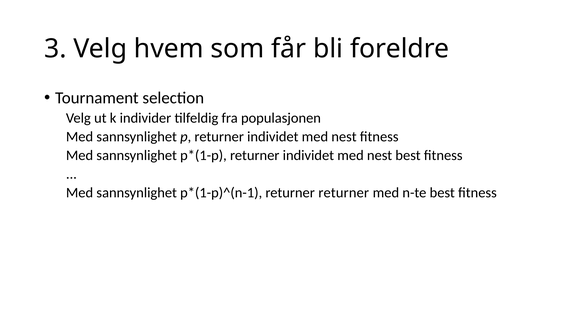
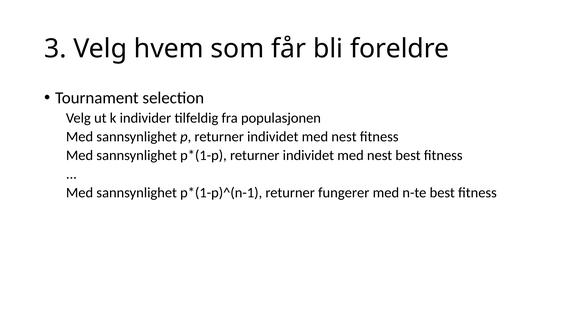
returner returner: returner -> fungerer
